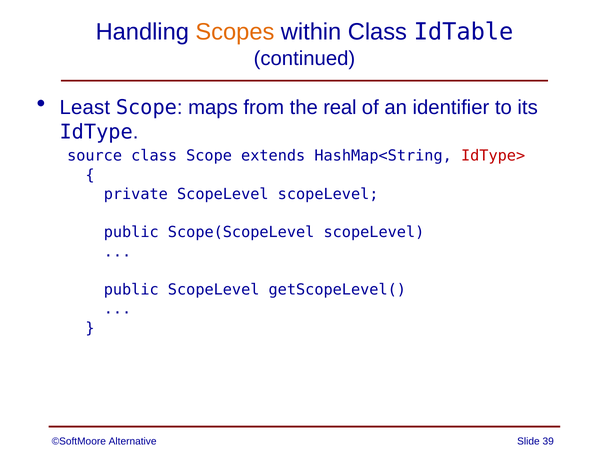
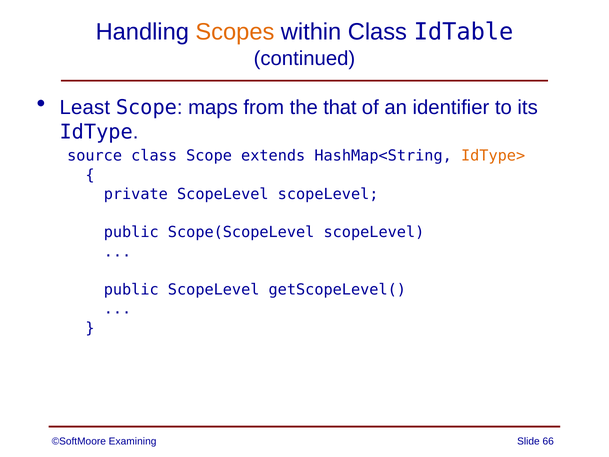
real: real -> that
IdType> colour: red -> orange
Alternative: Alternative -> Examining
39: 39 -> 66
